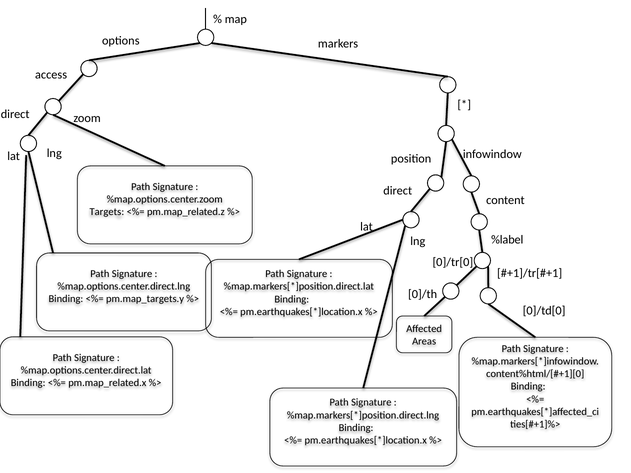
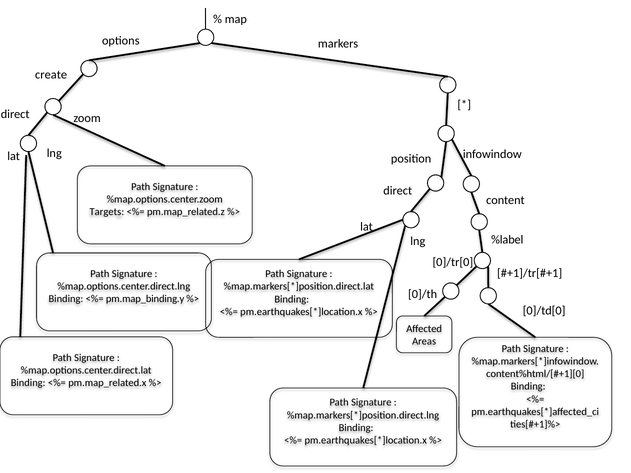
access: access -> create
pm.map_targets.y: pm.map_targets.y -> pm.map_binding.y
